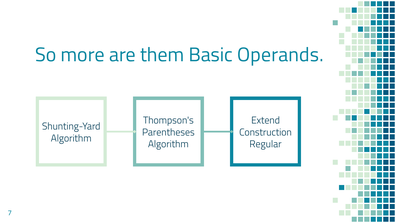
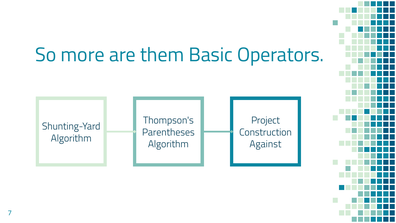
Operands: Operands -> Operators
Extend: Extend -> Project
Regular: Regular -> Against
